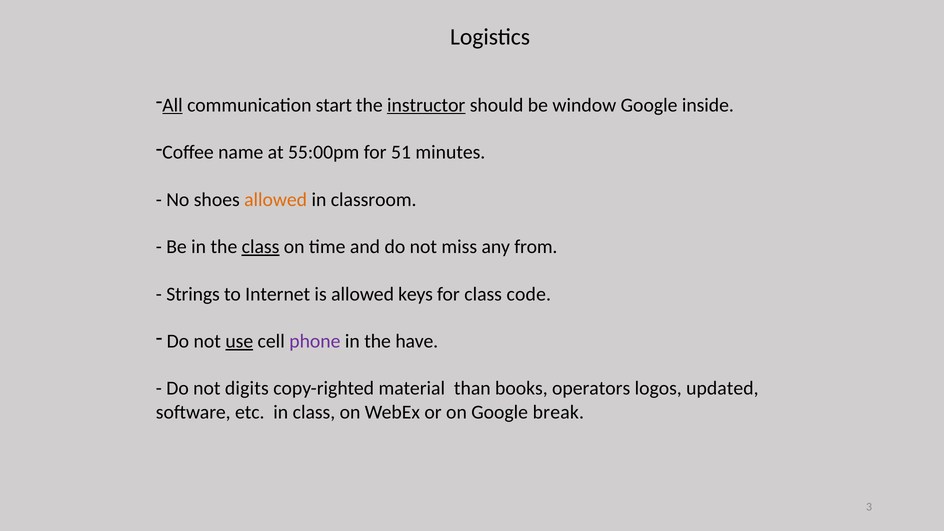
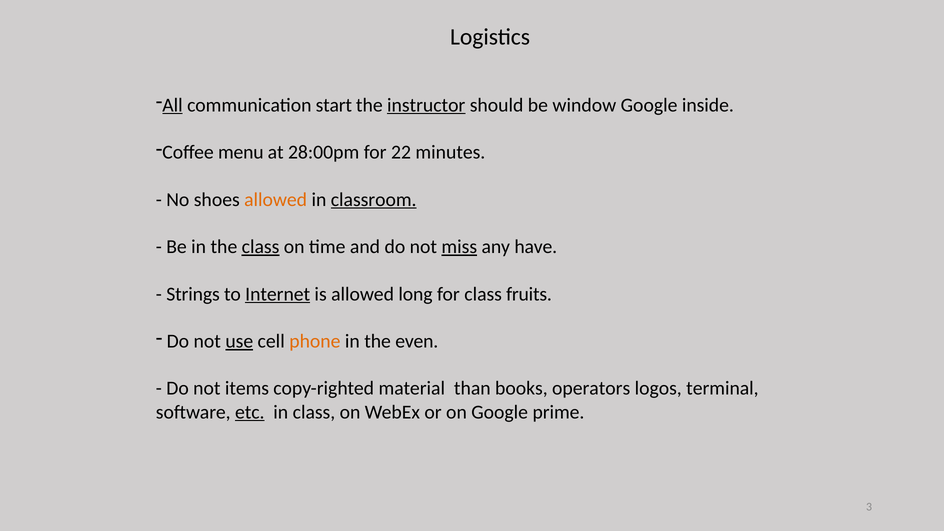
name: name -> menu
55:00pm: 55:00pm -> 28:00pm
51: 51 -> 22
classroom underline: none -> present
miss underline: none -> present
from: from -> have
Internet underline: none -> present
keys: keys -> long
code: code -> fruits
phone colour: purple -> orange
have: have -> even
digits: digits -> items
updated: updated -> terminal
etc underline: none -> present
break: break -> prime
